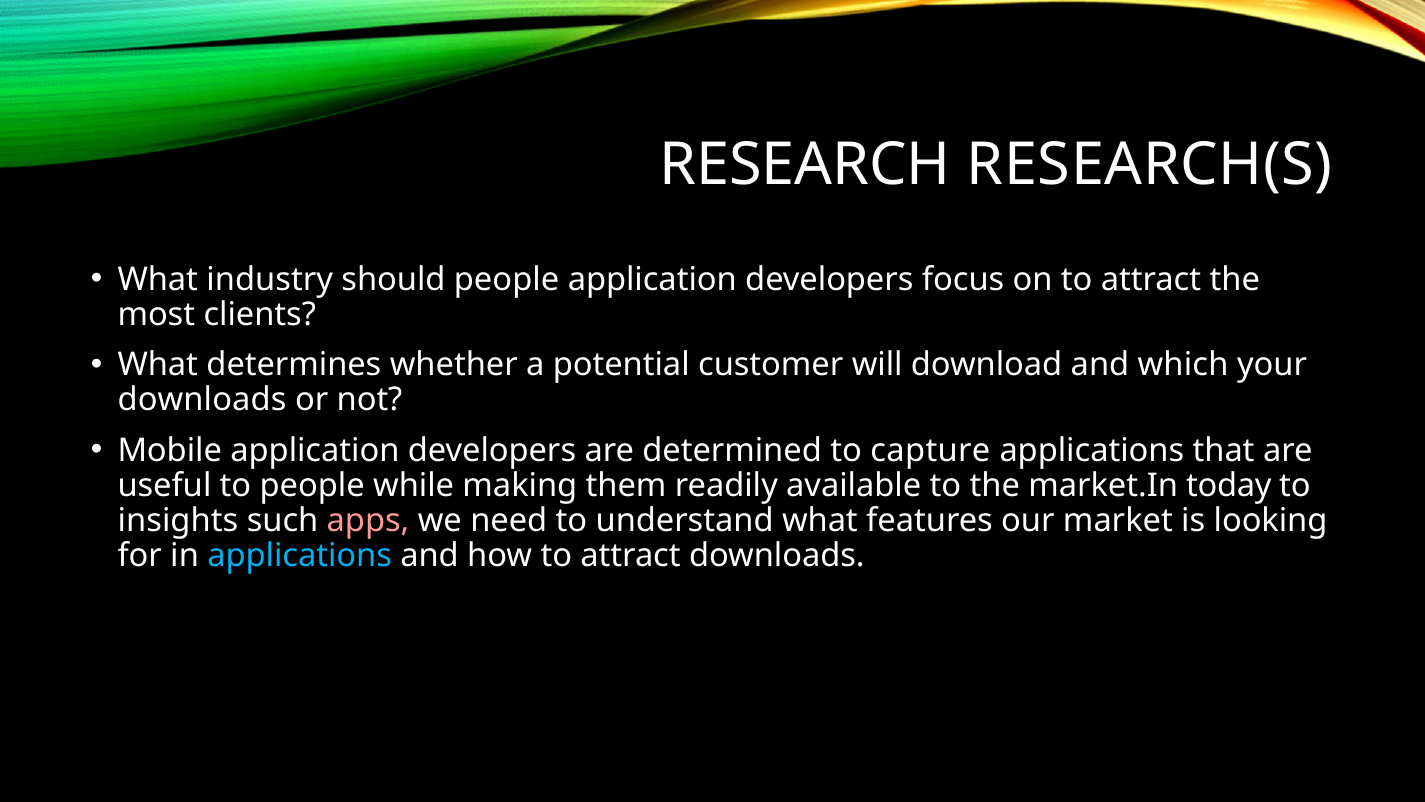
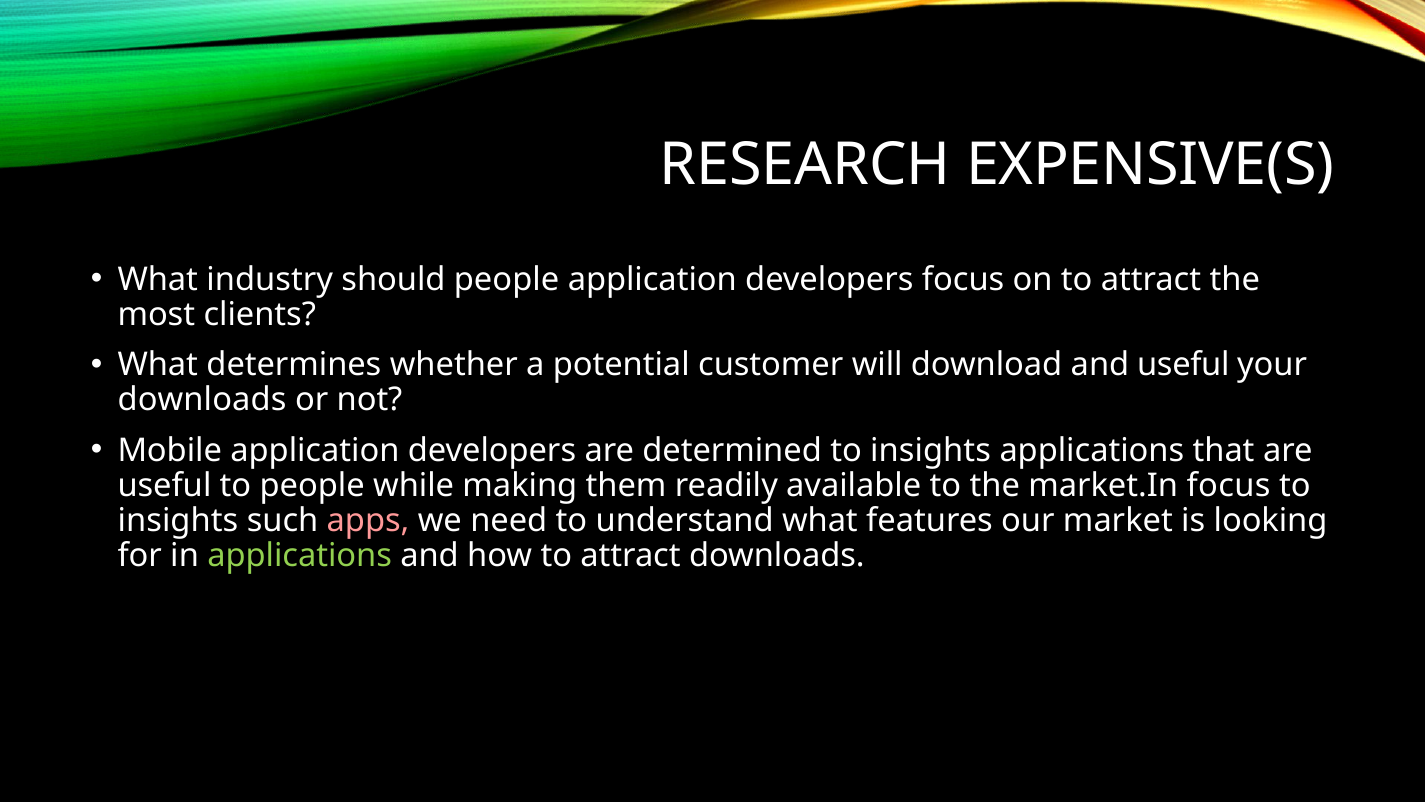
RESEARCH(S: RESEARCH(S -> EXPENSIVE(S
and which: which -> useful
determined to capture: capture -> insights
market.In today: today -> focus
applications at (300, 556) colour: light blue -> light green
